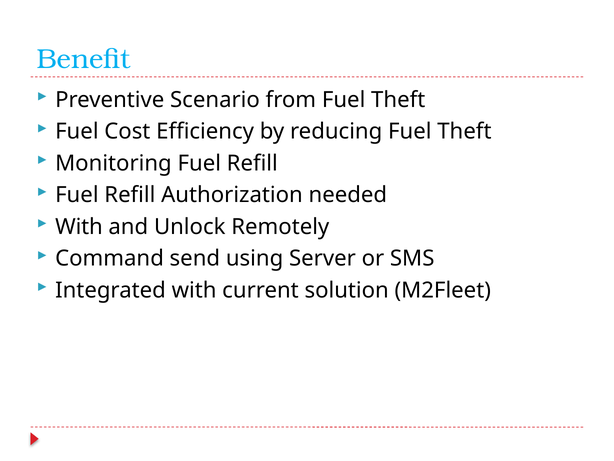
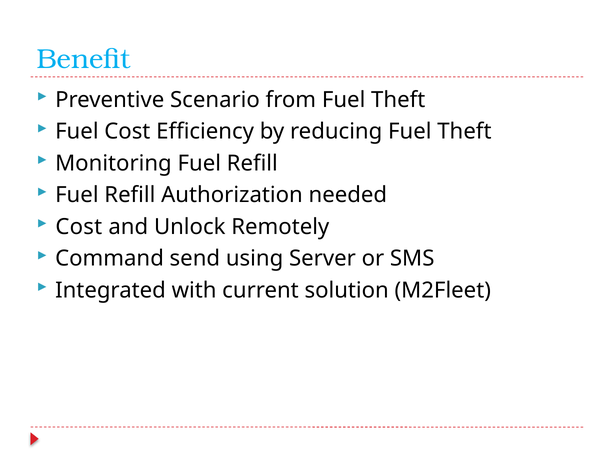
With at (79, 227): With -> Cost
